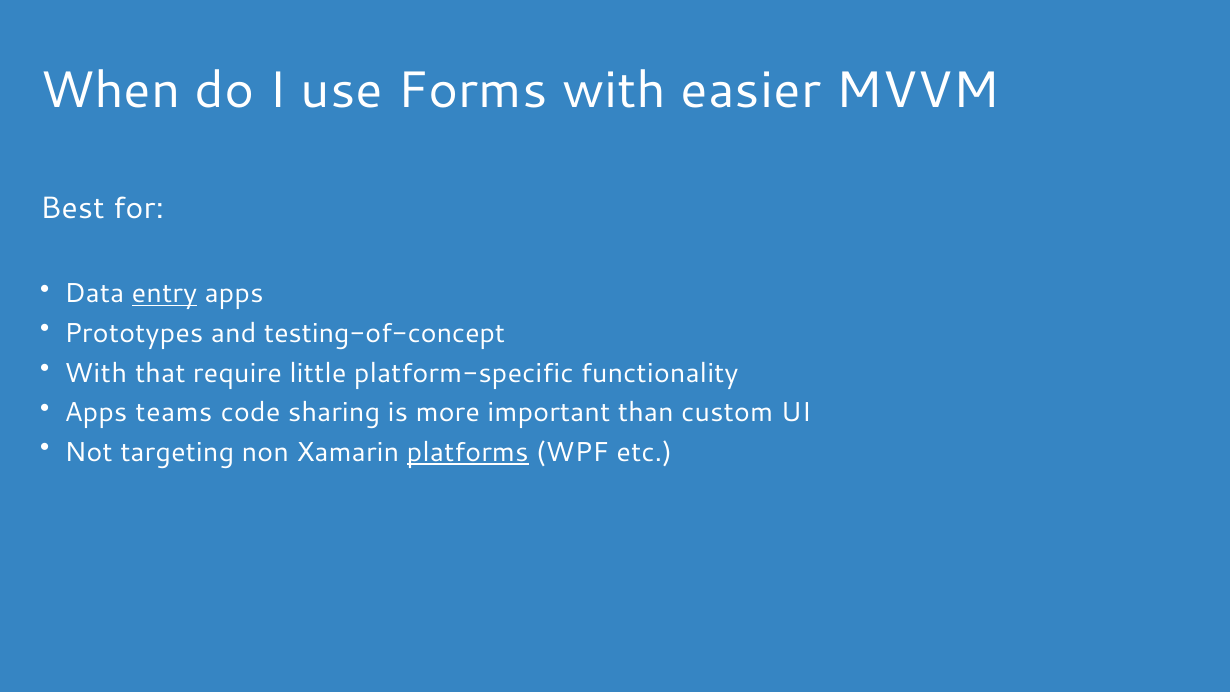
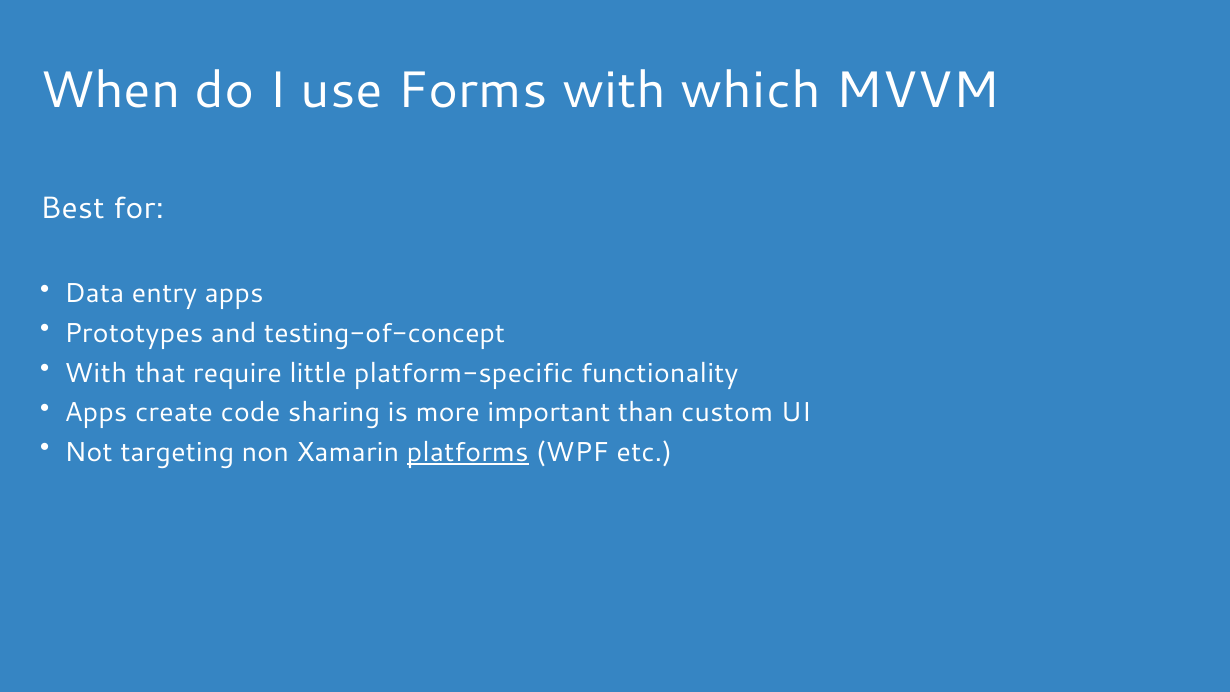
easier: easier -> which
entry underline: present -> none
teams: teams -> create
